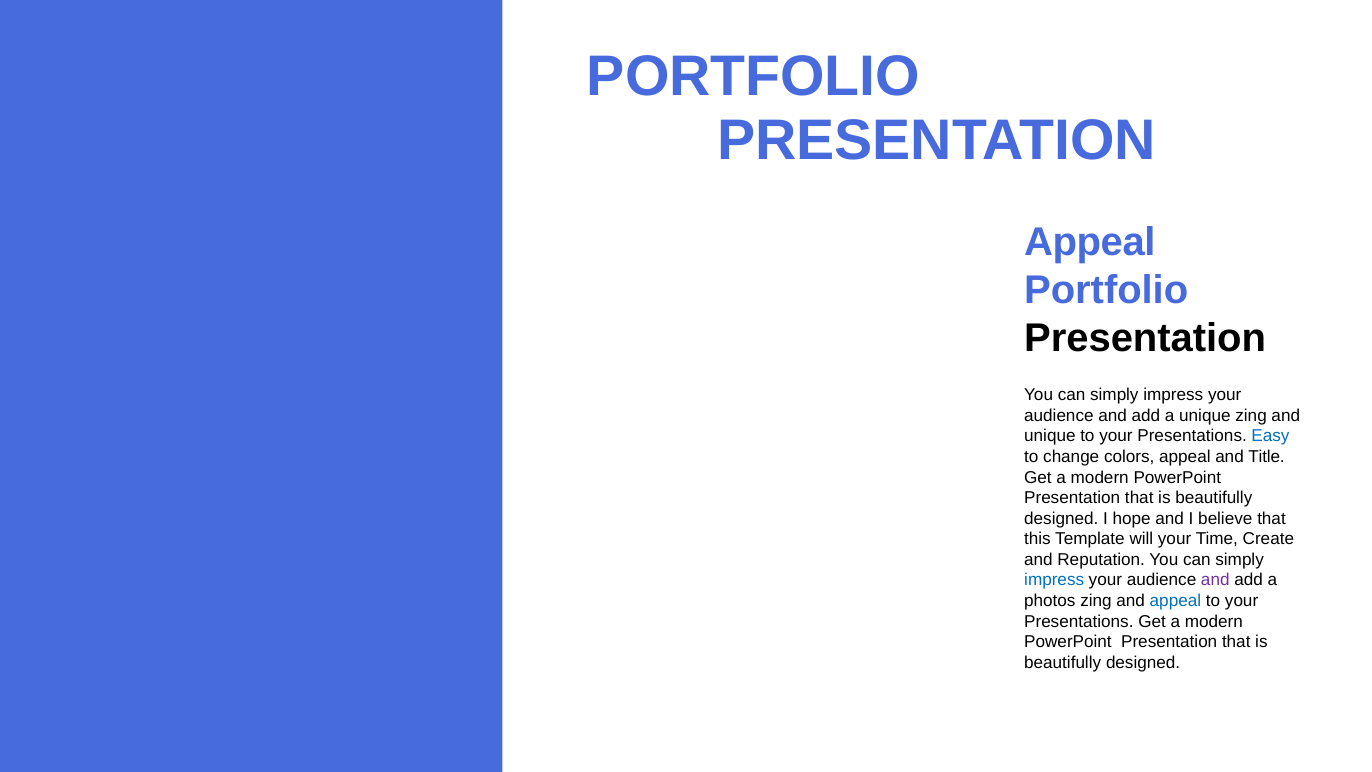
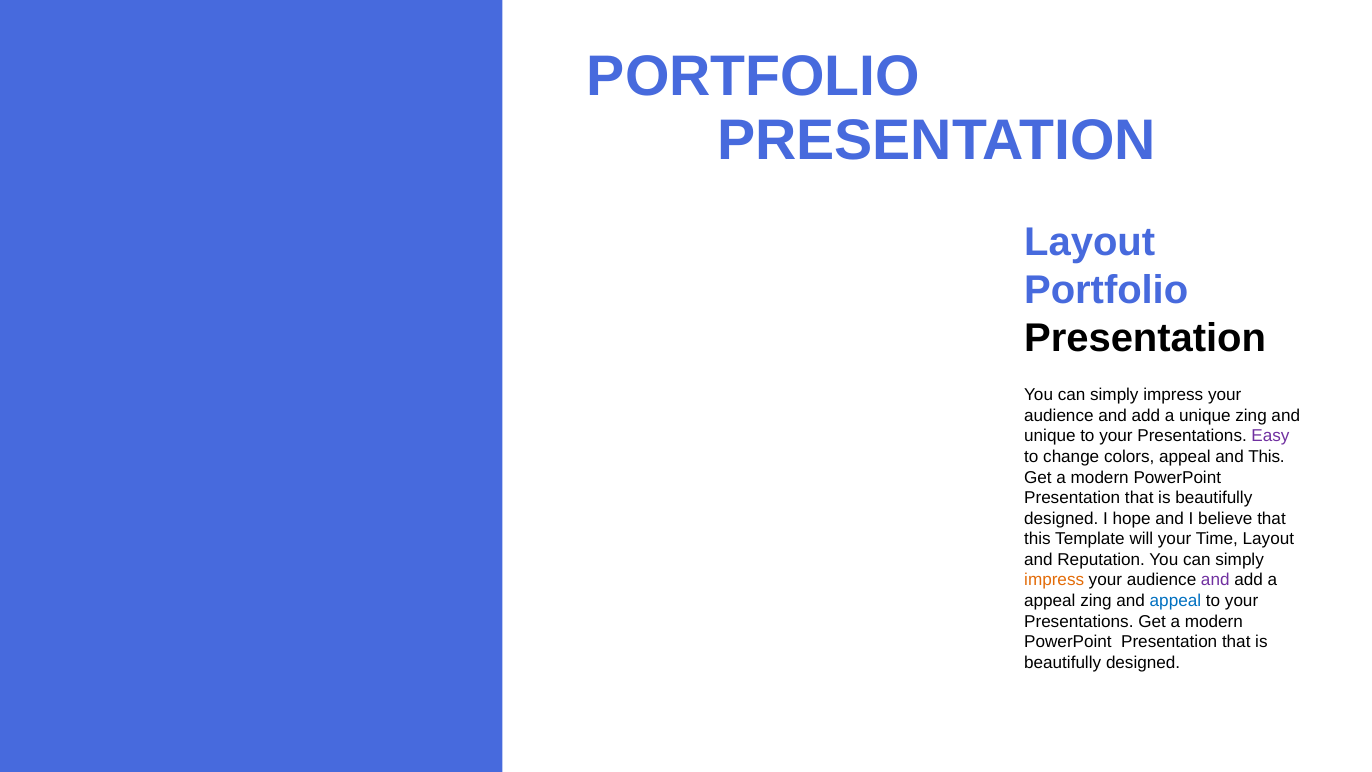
Appeal at (1090, 242): Appeal -> Layout
Easy colour: blue -> purple
and Title: Title -> This
Time Create: Create -> Layout
impress at (1054, 580) colour: blue -> orange
photos at (1050, 601): photos -> appeal
